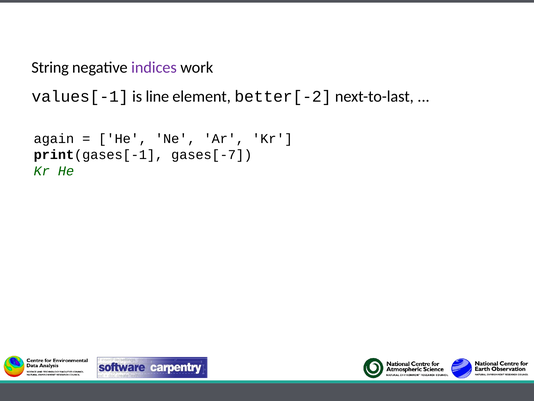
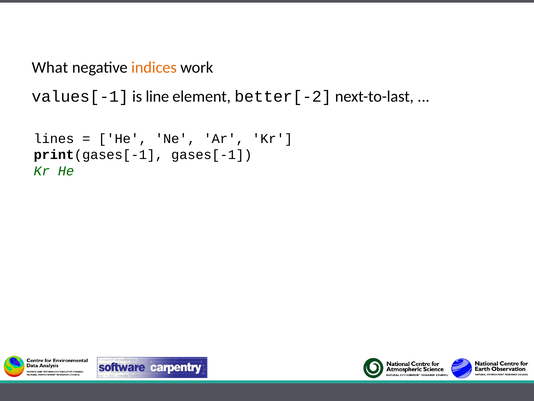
String: String -> What
indices colour: purple -> orange
again: again -> lines
gases[-7: gases[-7 -> gases[-1
